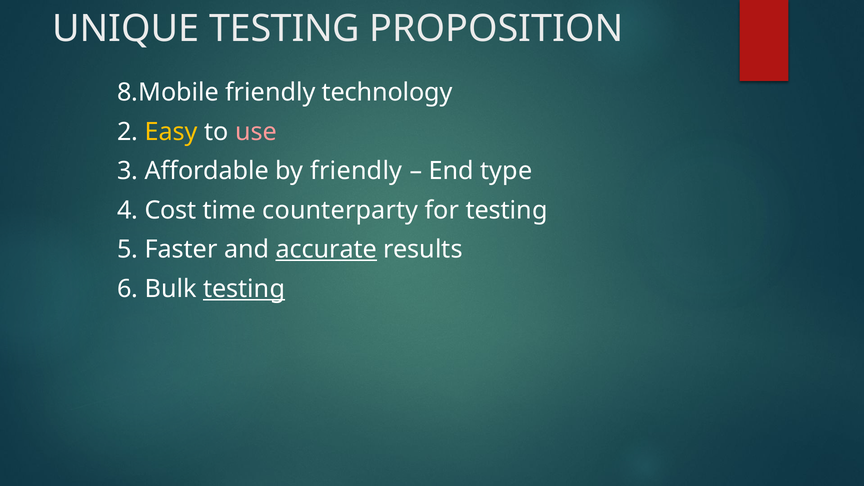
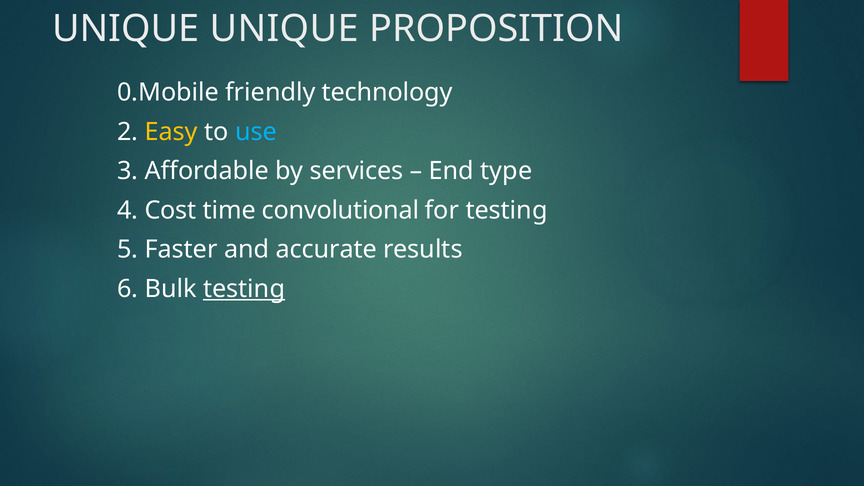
UNIQUE TESTING: TESTING -> UNIQUE
8.Mobile: 8.Mobile -> 0.Mobile
use colour: pink -> light blue
by friendly: friendly -> services
counterparty: counterparty -> convolutional
accurate underline: present -> none
